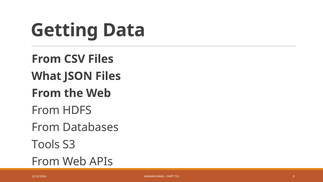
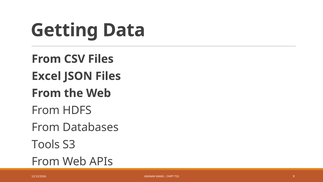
What: What -> Excel
